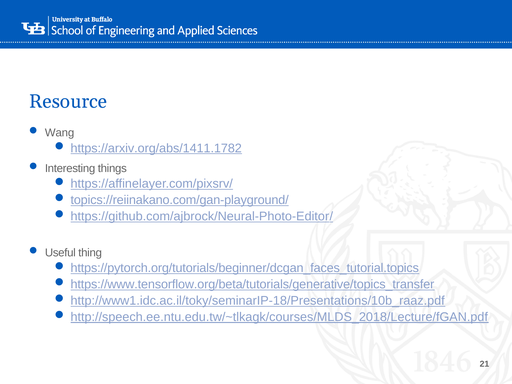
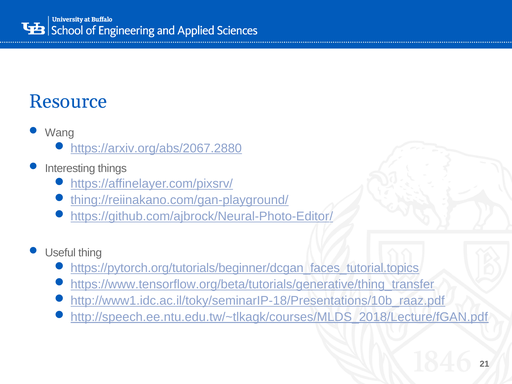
https://arxiv.org/abs/1411.1782: https://arxiv.org/abs/1411.1782 -> https://arxiv.org/abs/2067.2880
topics://reiinakano.com/gan-playground/: topics://reiinakano.com/gan-playground/ -> thing://reiinakano.com/gan-playground/
https://www.tensorflow.org/beta/tutorials/generative/topics_transfer: https://www.tensorflow.org/beta/tutorials/generative/topics_transfer -> https://www.tensorflow.org/beta/tutorials/generative/thing_transfer
